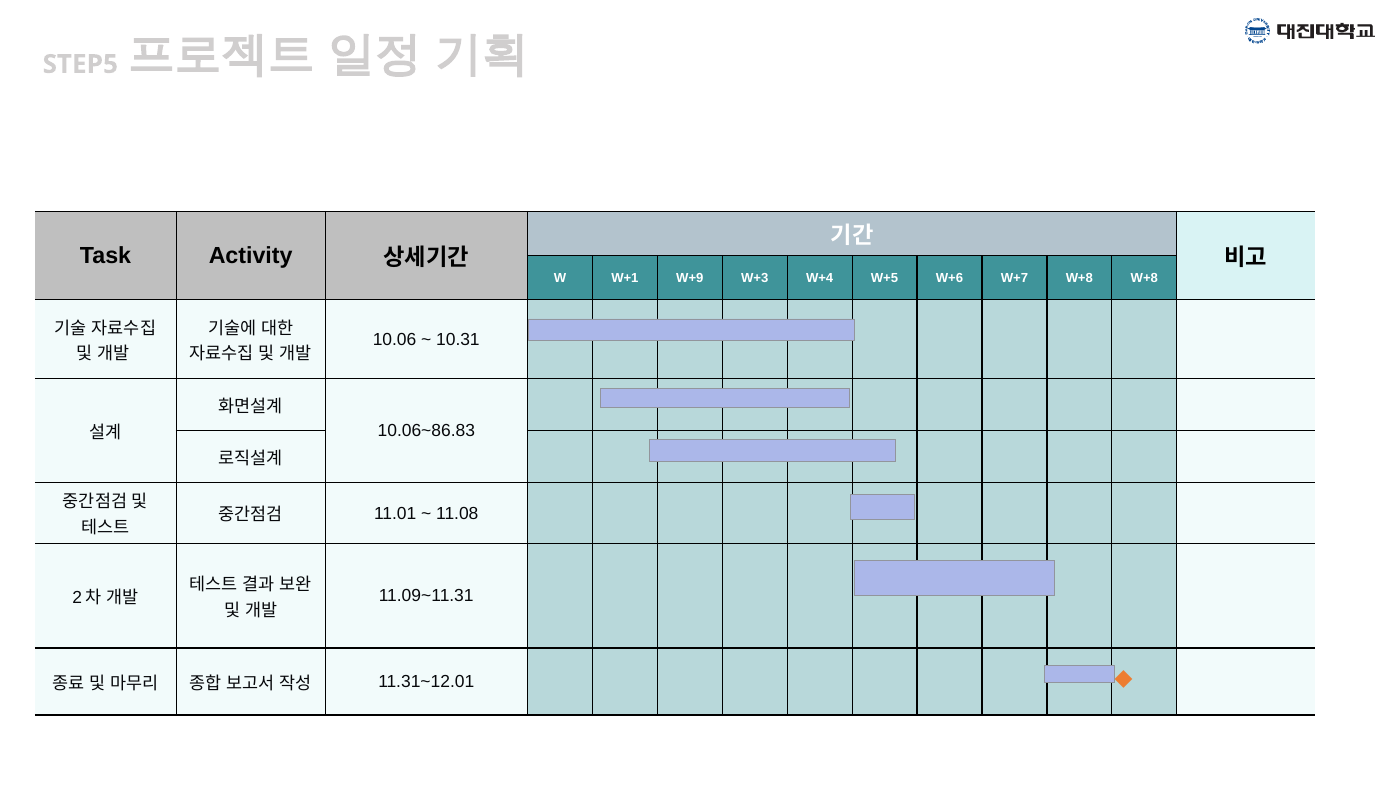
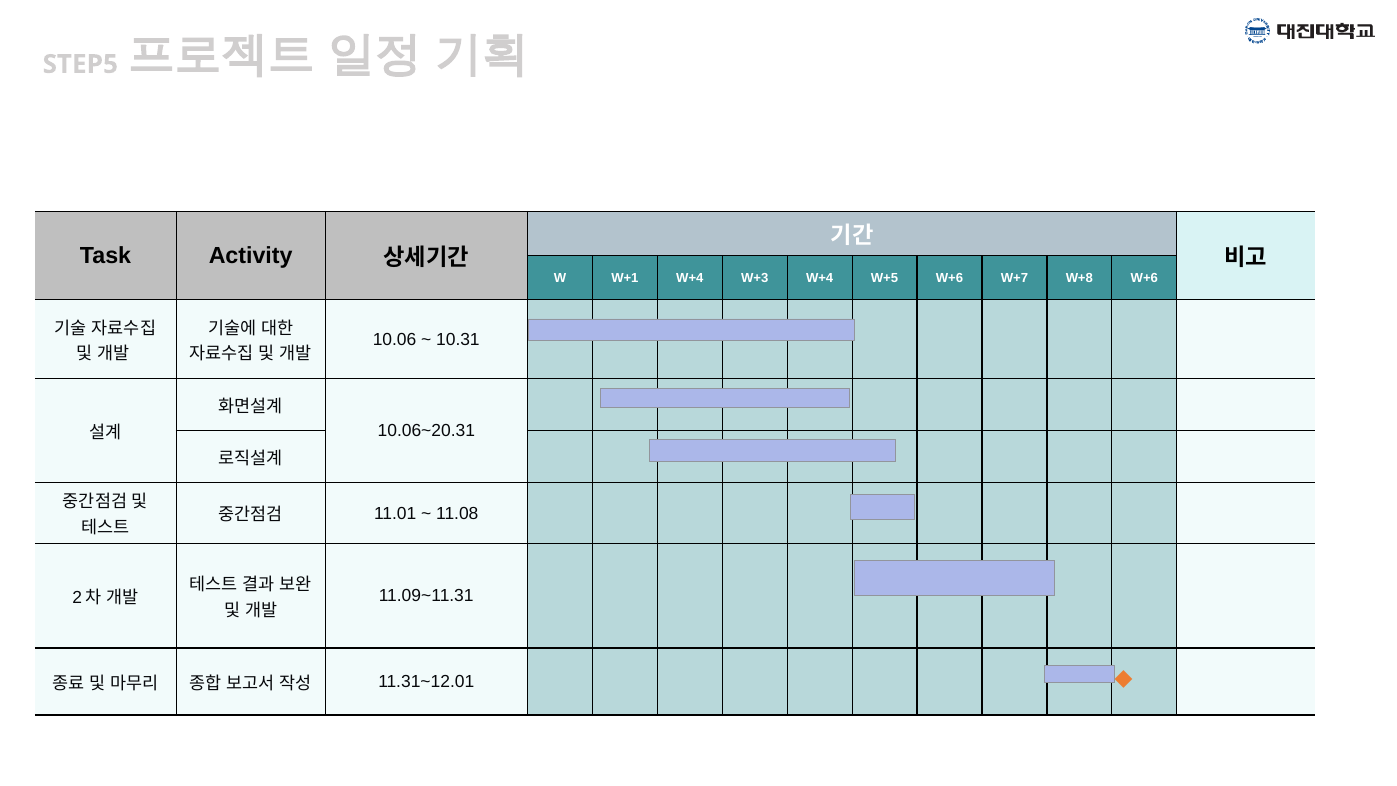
W+1 W+9: W+9 -> W+4
W+8 W+8: W+8 -> W+6
10.06~86.83: 10.06~86.83 -> 10.06~20.31
